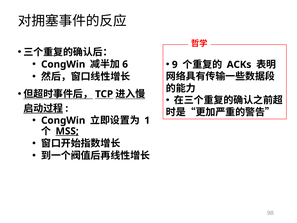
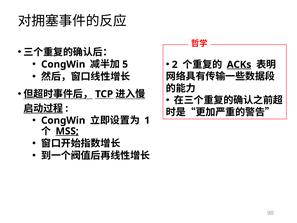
6: 6 -> 5
9: 9 -> 2
ACKs underline: none -> present
